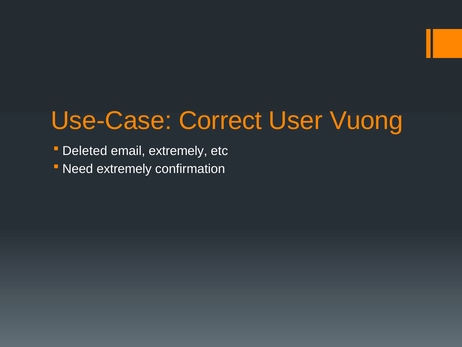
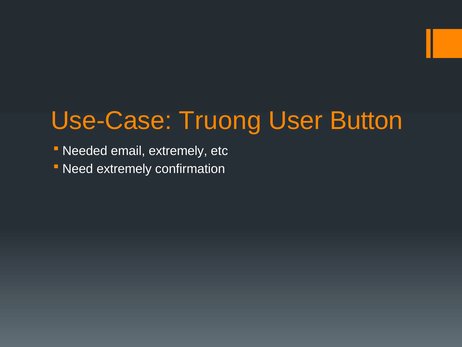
Correct: Correct -> Truong
Vuong: Vuong -> Button
Deleted: Deleted -> Needed
